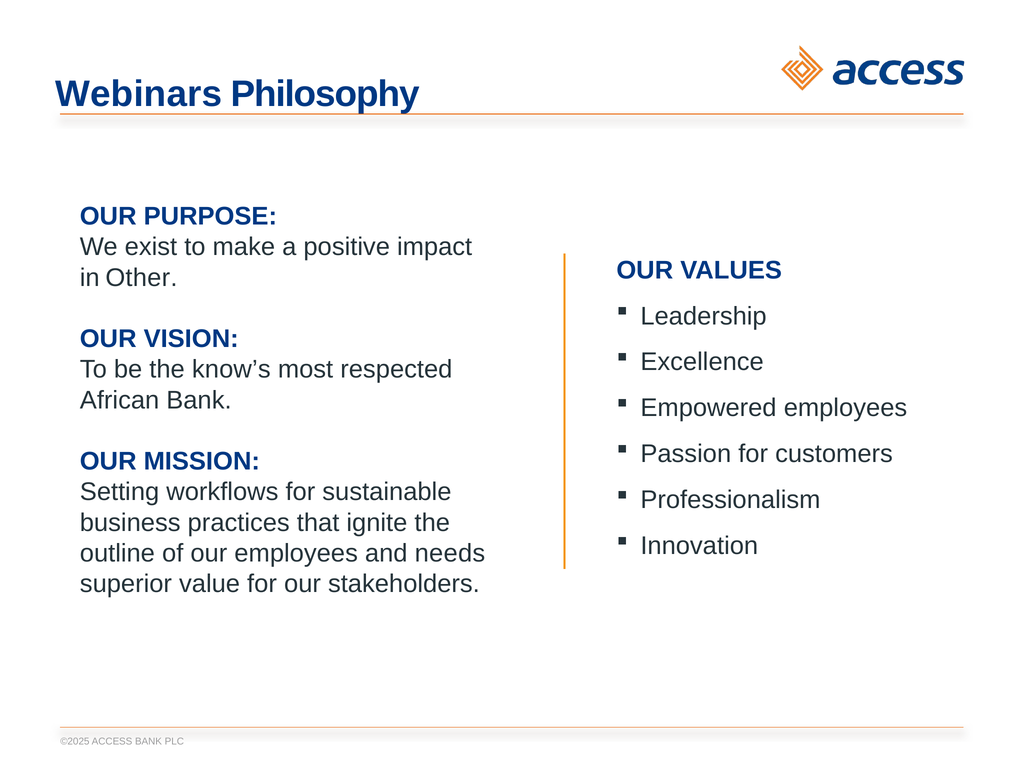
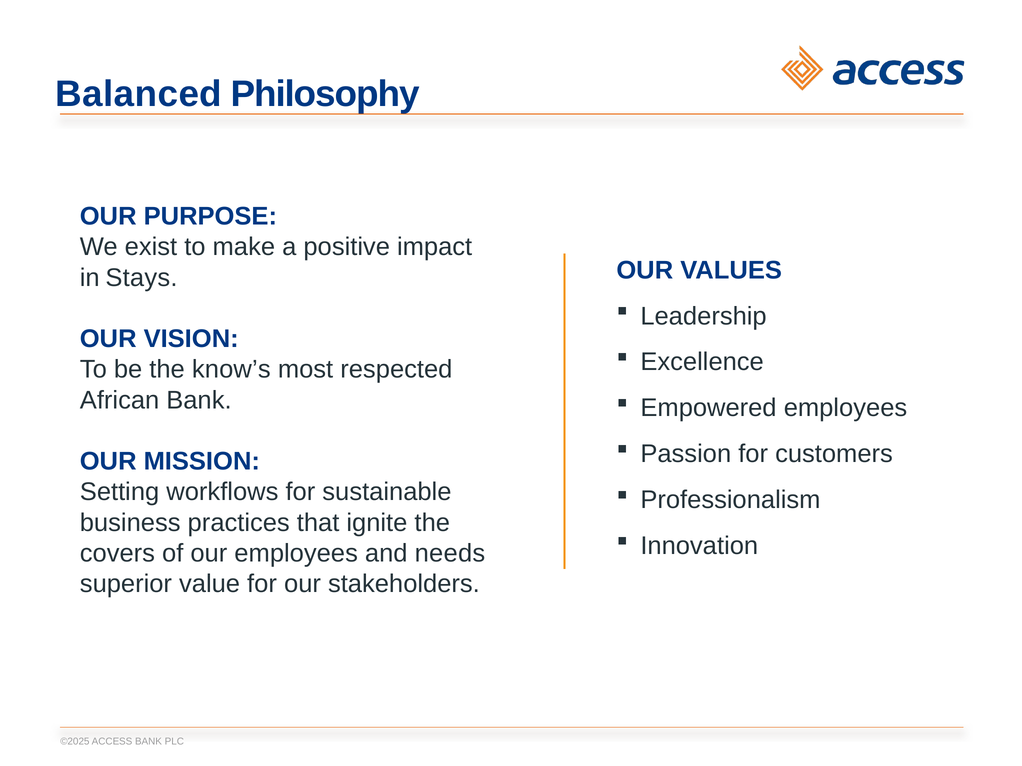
Webinars: Webinars -> Balanced
Other: Other -> Stays
outline: outline -> covers
